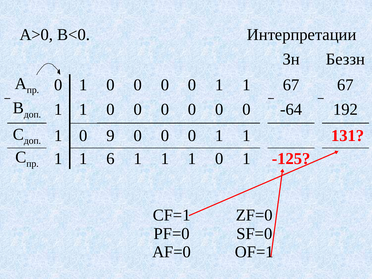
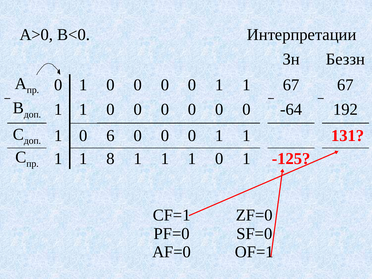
9: 9 -> 6
6: 6 -> 8
